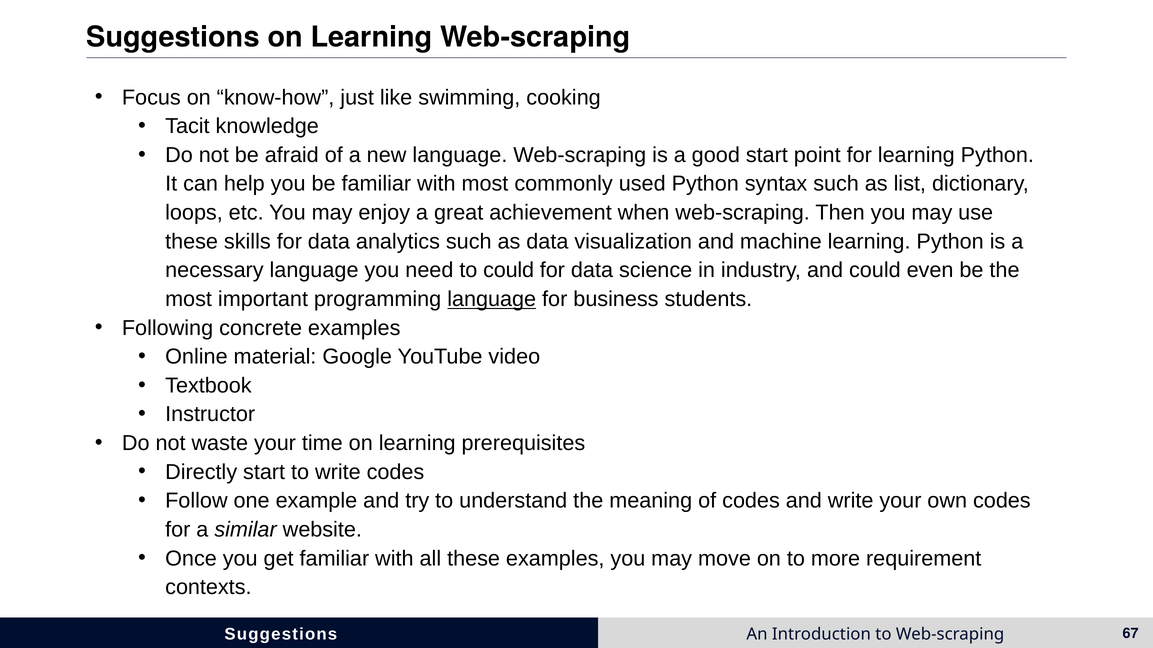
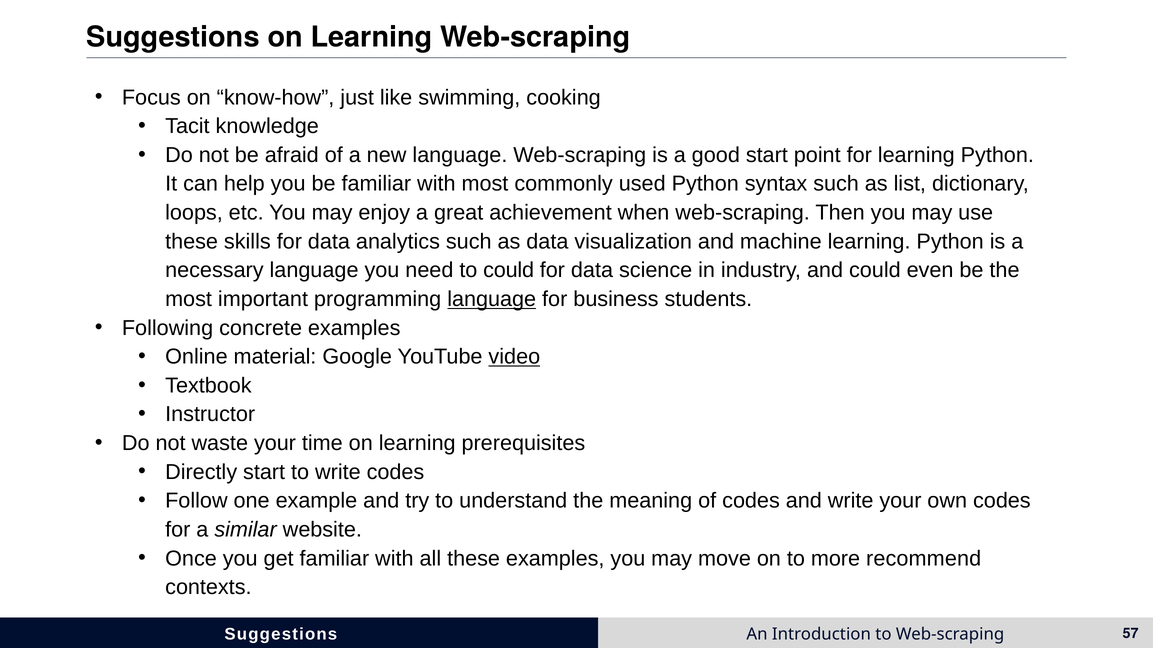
video underline: none -> present
requirement: requirement -> recommend
67: 67 -> 57
